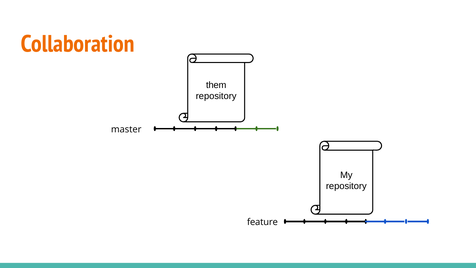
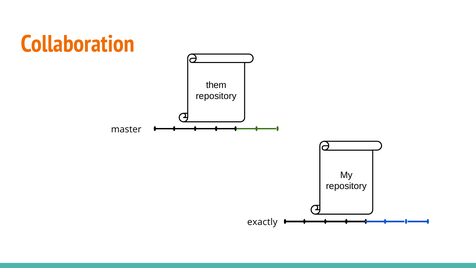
feature: feature -> exactly
